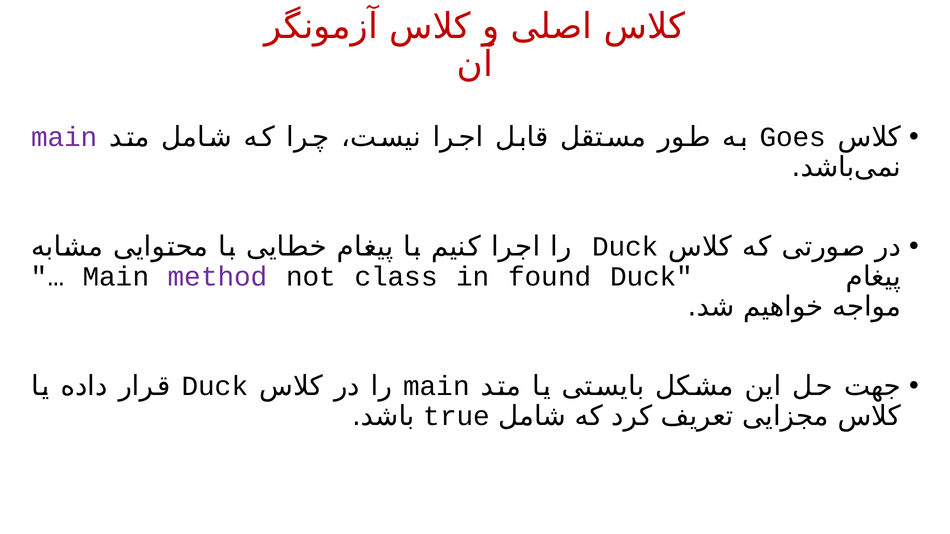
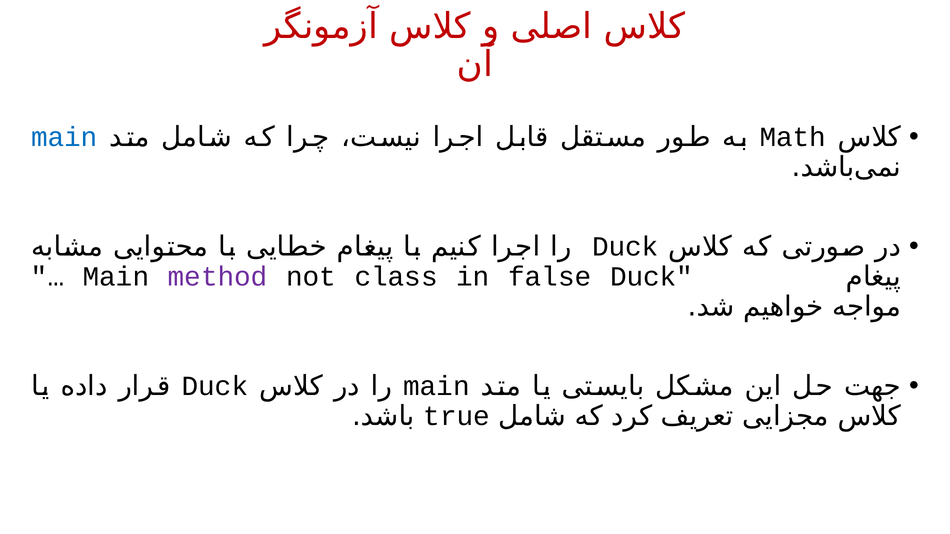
main at (64, 137) colour: purple -> blue
Goes: Goes -> Math
found: found -> false
